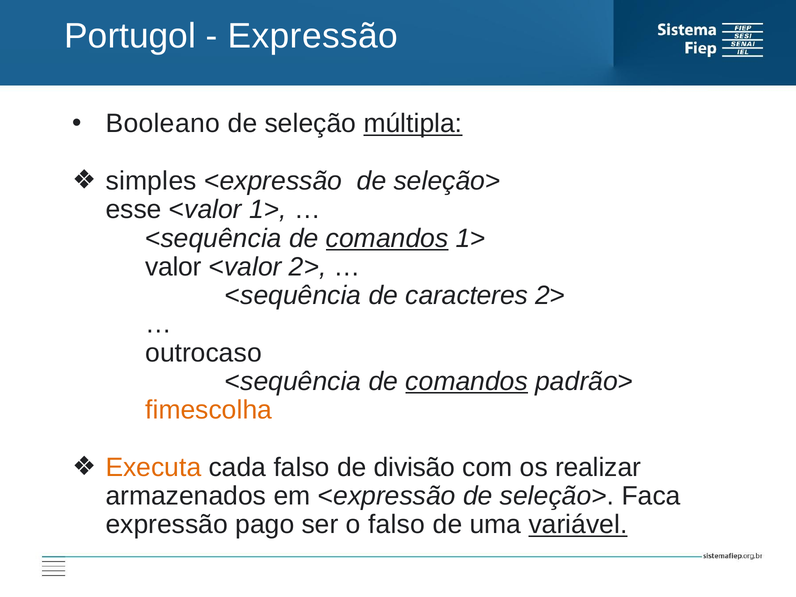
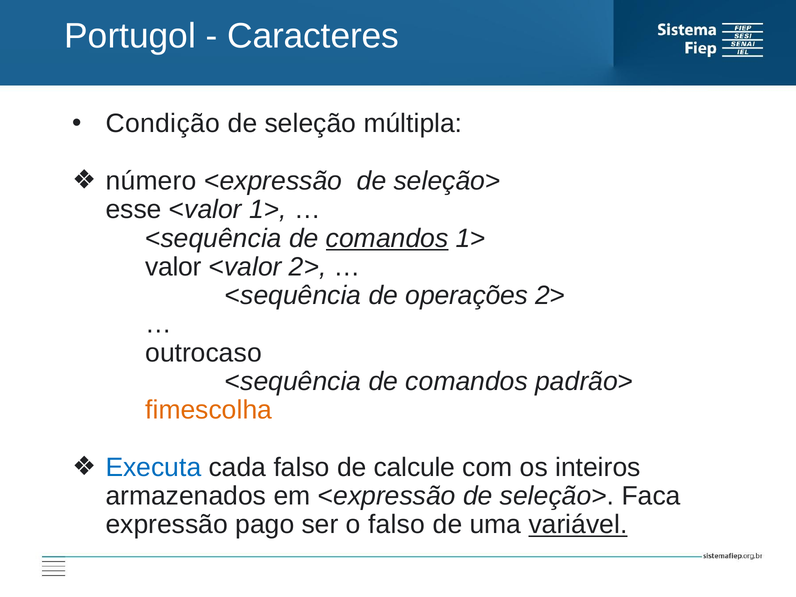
Expressão at (313, 36): Expressão -> Caracteres
Booleano: Booleano -> Condição
múltipla underline: present -> none
simples: simples -> número
caracteres: caracteres -> operações
comandos at (467, 381) underline: present -> none
Executa colour: orange -> blue
divisão: divisão -> calcule
realizar: realizar -> inteiros
